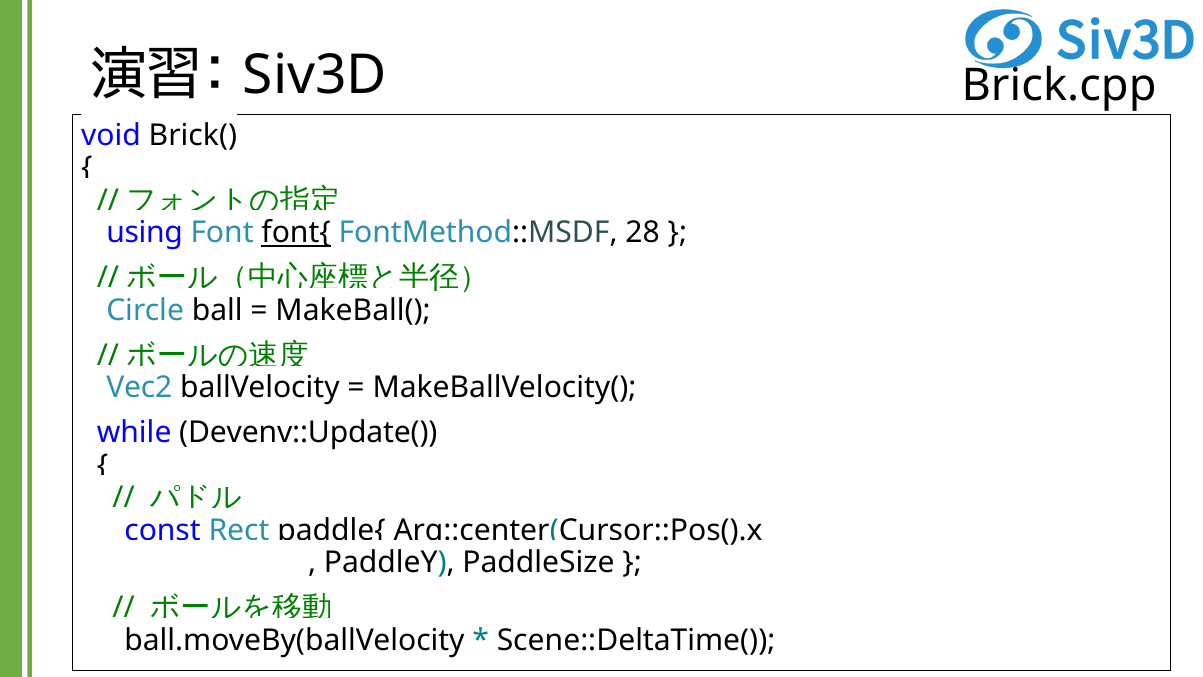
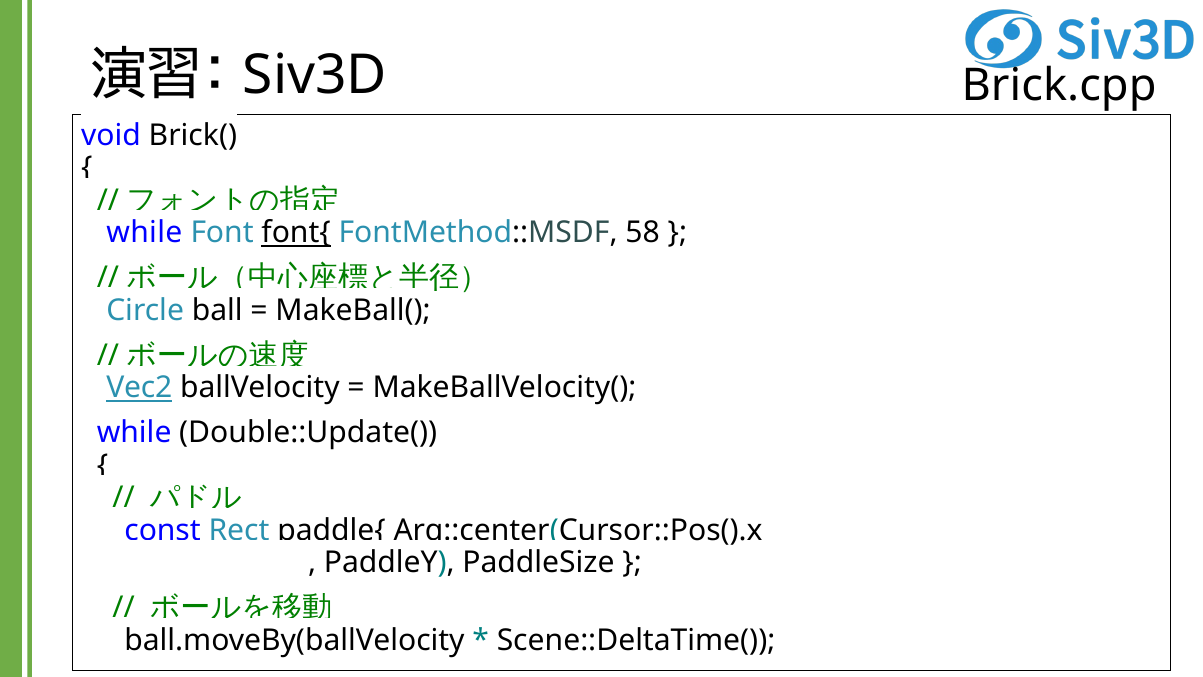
using at (145, 233): using -> while
28: 28 -> 58
Vec2 underline: none -> present
Devenv::Update(: Devenv::Update( -> Double::Update(
